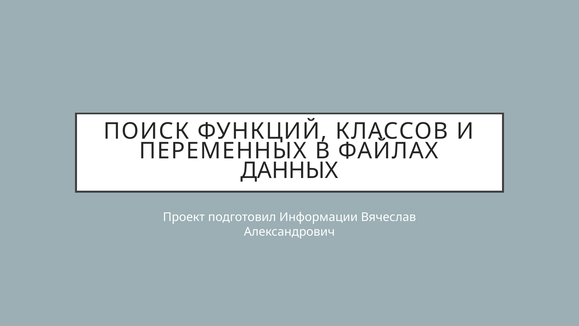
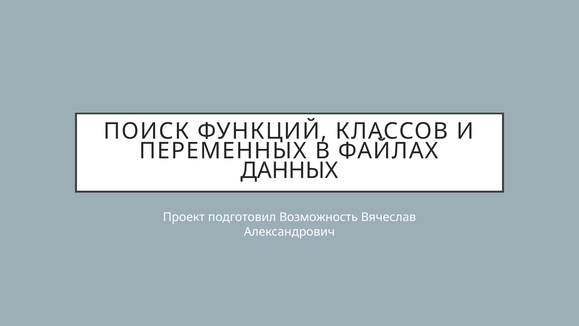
Информации: Информации -> Возможность
